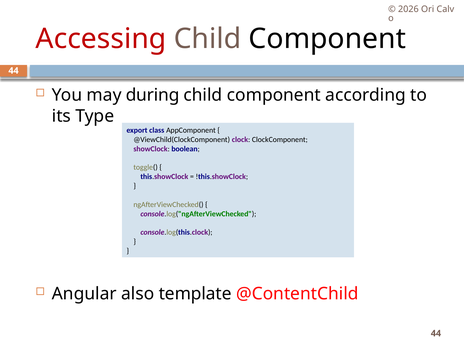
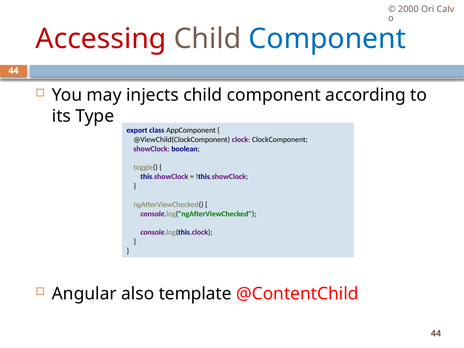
2026: 2026 -> 2000
Component at (327, 39) colour: black -> blue
during: during -> injects
